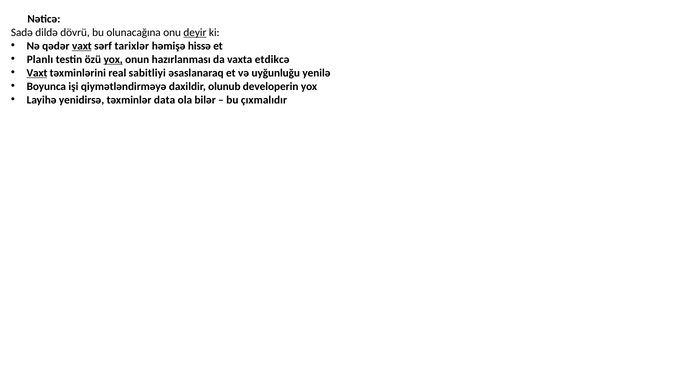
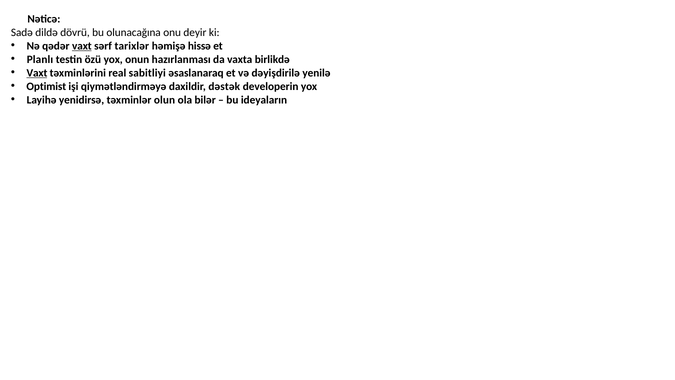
deyir underline: present -> none
yox at (113, 59) underline: present -> none
etdikcə: etdikcə -> birlikdə
uyğunluğu: uyğunluğu -> dəyişdirilə
Boyunca: Boyunca -> Optimist
olunub: olunub -> dəstək
data: data -> olun
çıxmalıdır: çıxmalıdır -> ideyaların
